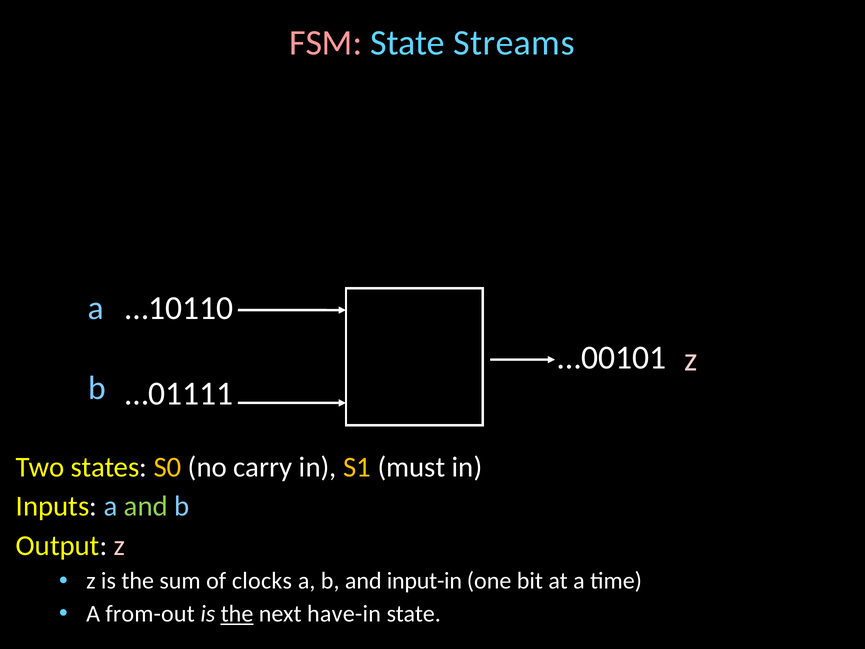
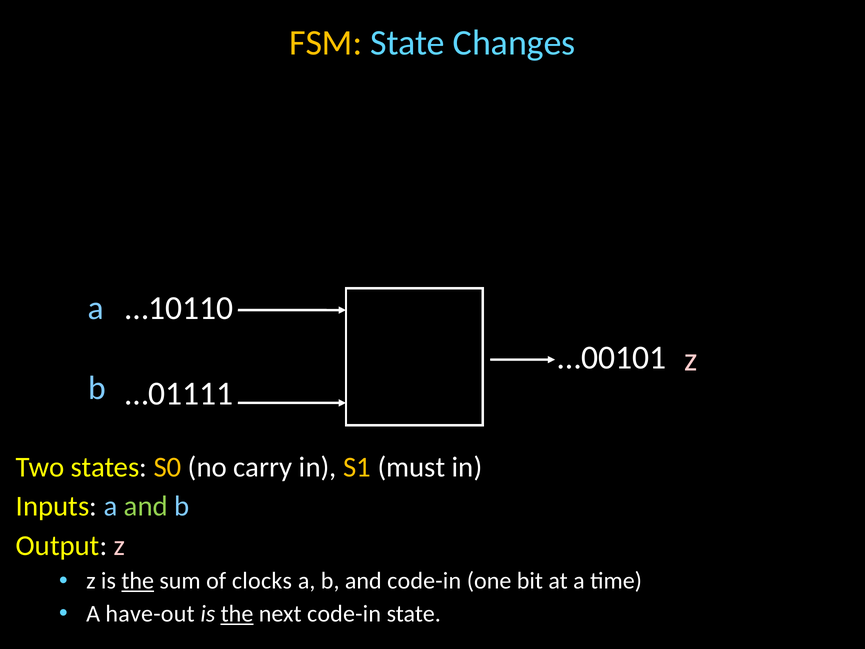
FSM colour: pink -> yellow
Streams: Streams -> Changes
the at (138, 581) underline: none -> present
and input-in: input-in -> code-in
from-out: from-out -> have-out
next have-in: have-in -> code-in
